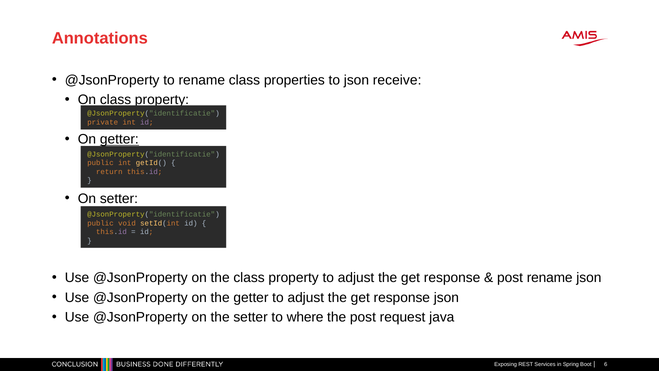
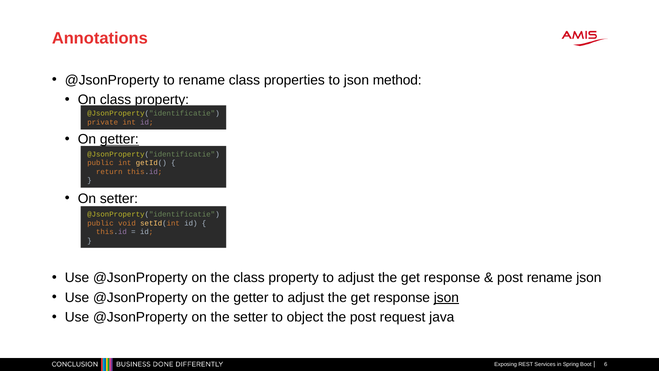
receive: receive -> method
json at (446, 297) underline: none -> present
where: where -> object
